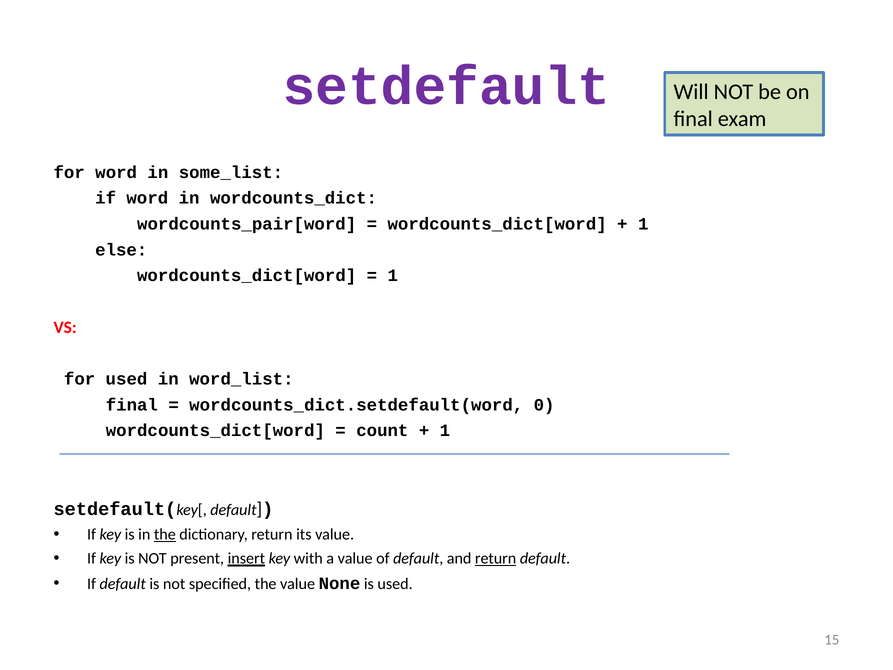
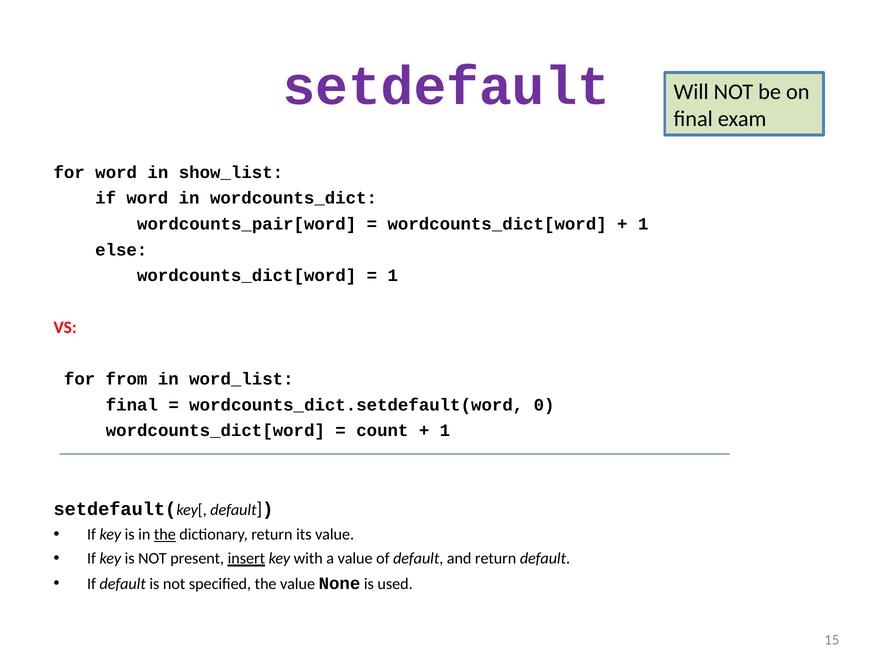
some_list: some_list -> show_list
for used: used -> from
return at (496, 558) underline: present -> none
